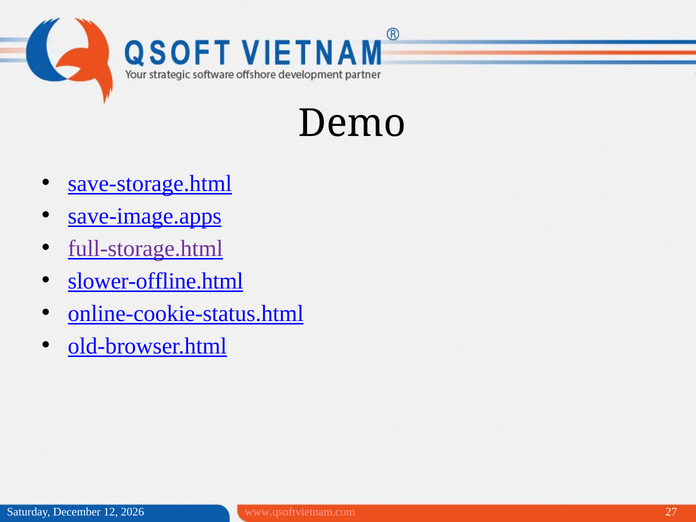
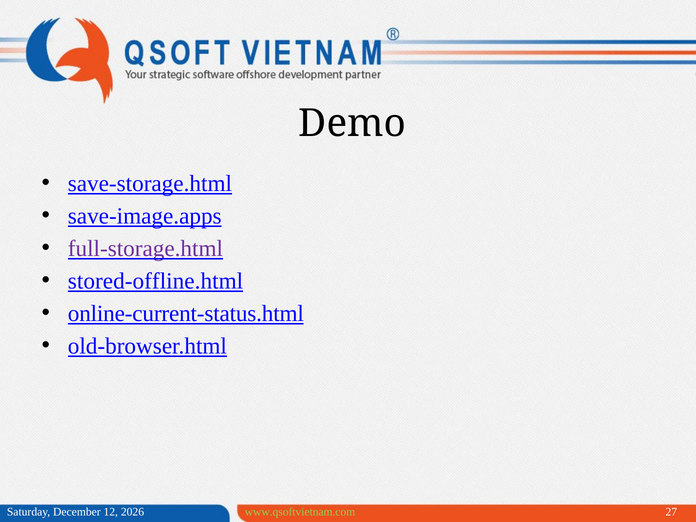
slower-offline.html: slower-offline.html -> stored-offline.html
online-cookie-status.html: online-cookie-status.html -> online-current-status.html
www.qsoftvietnam.com colour: pink -> light green
